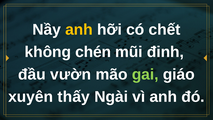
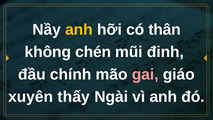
chết: chết -> thân
vườn: vườn -> chính
gai colour: light green -> pink
